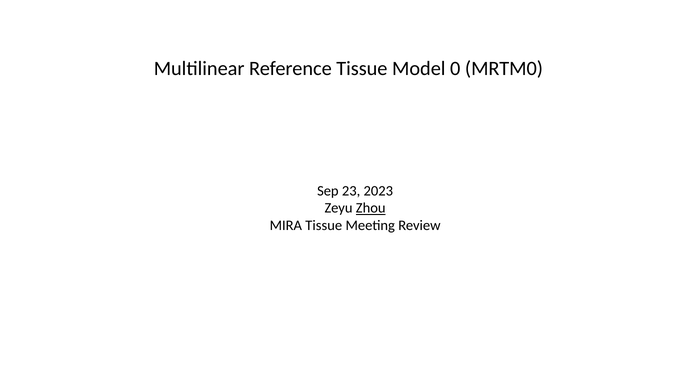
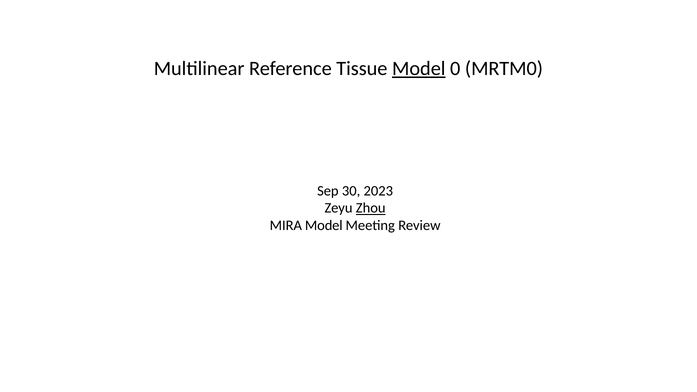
Model at (419, 68) underline: none -> present
23: 23 -> 30
MIRA Tissue: Tissue -> Model
